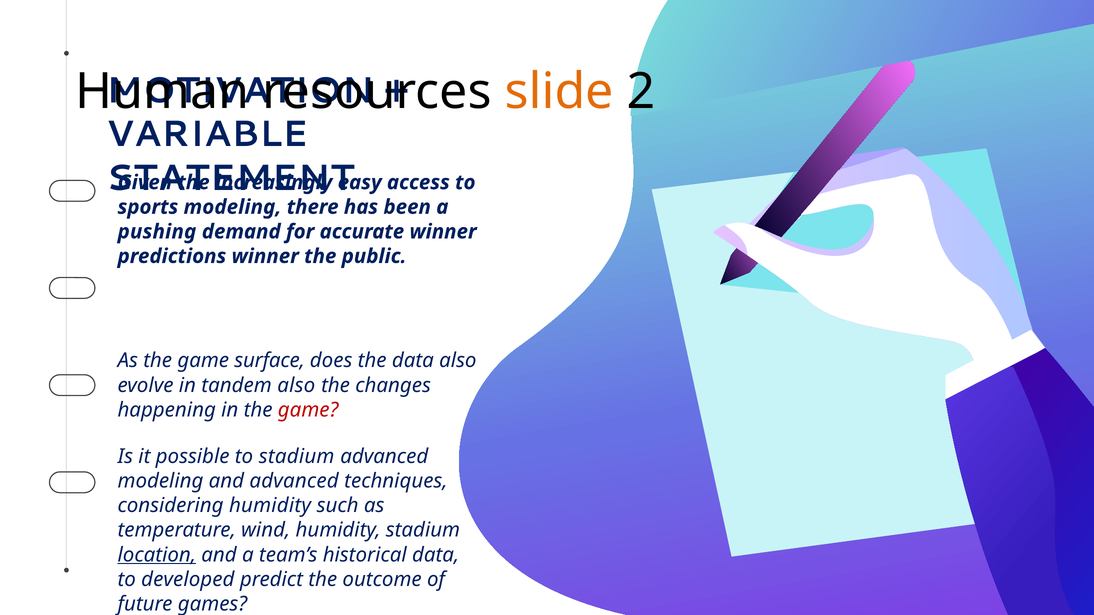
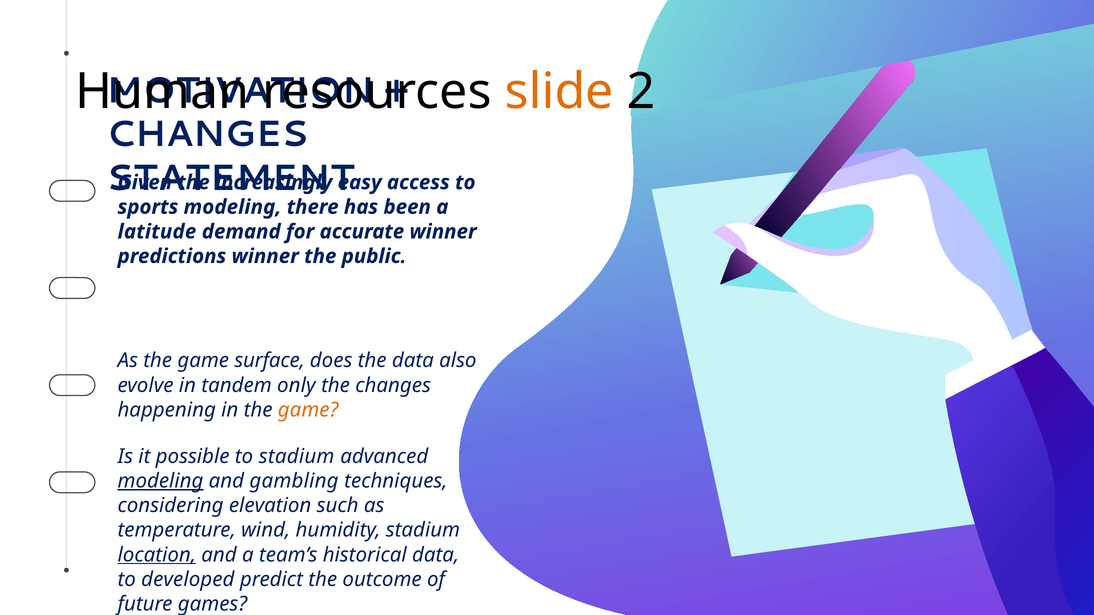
VARIABLE at (207, 134): VARIABLE -> CHANGES
pushing: pushing -> latitude
tandem also: also -> only
game at (308, 410) colour: red -> orange
modeling at (160, 481) underline: none -> present
and advanced: advanced -> gambling
considering humidity: humidity -> elevation
